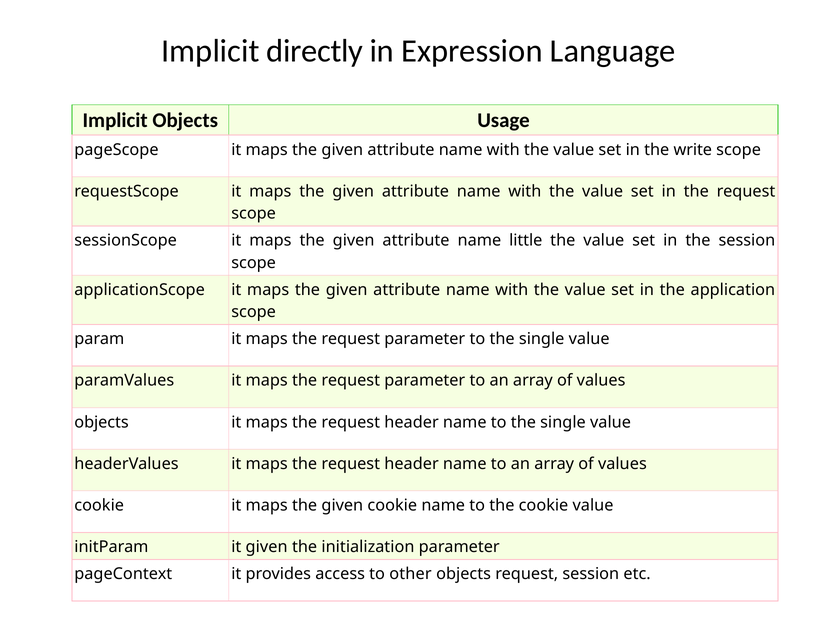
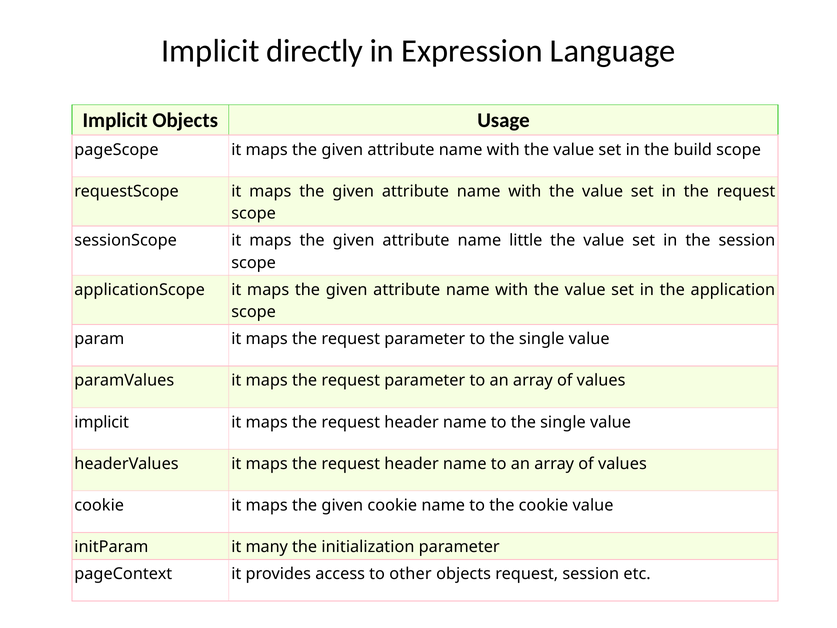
write: write -> build
objects at (102, 422): objects -> implicit
it given: given -> many
